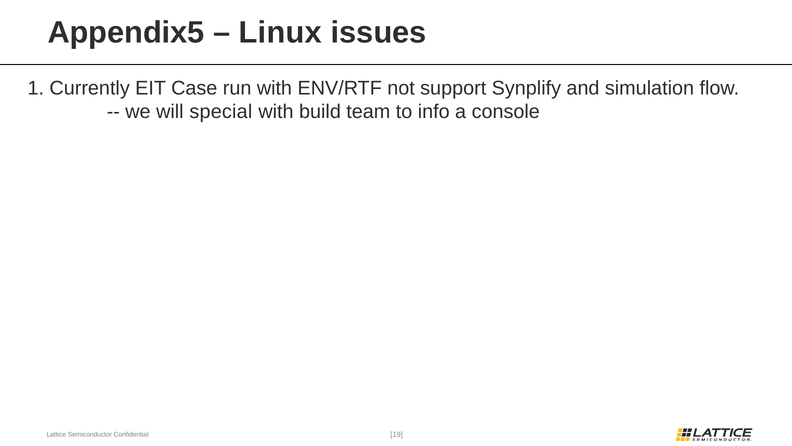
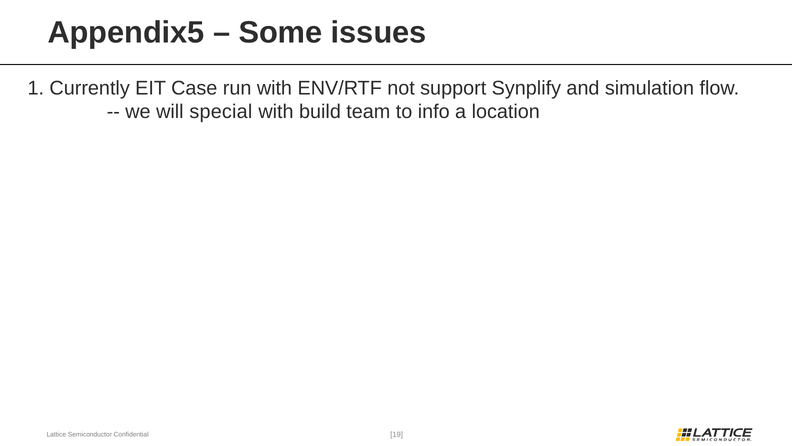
Linux: Linux -> Some
console: console -> location
